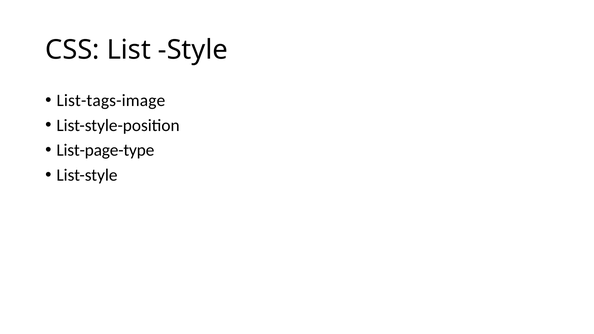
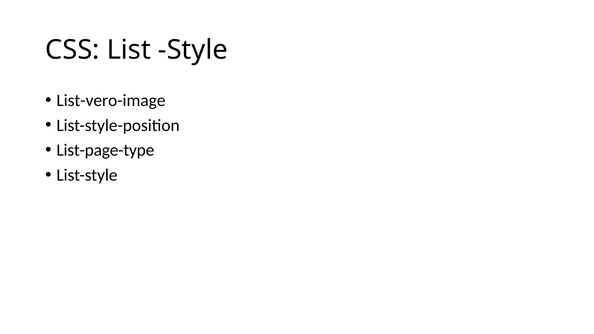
List-tags-image: List-tags-image -> List-vero-image
